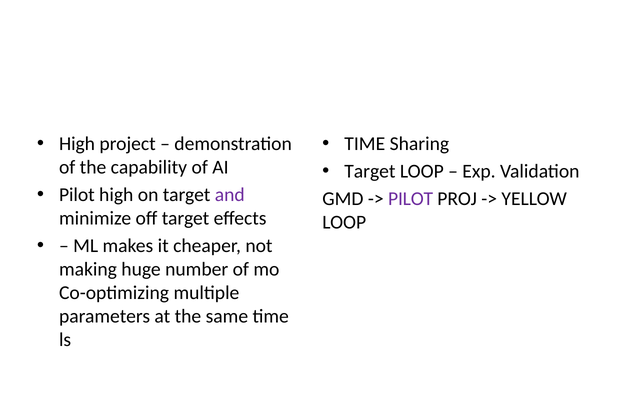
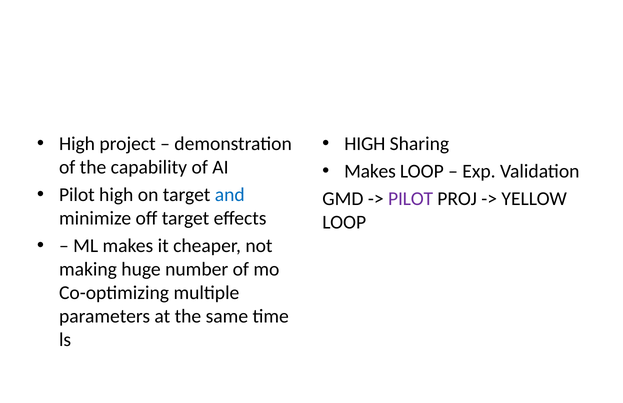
TIME at (365, 144): TIME -> HIGH
Target at (370, 171): Target -> Makes
and colour: purple -> blue
